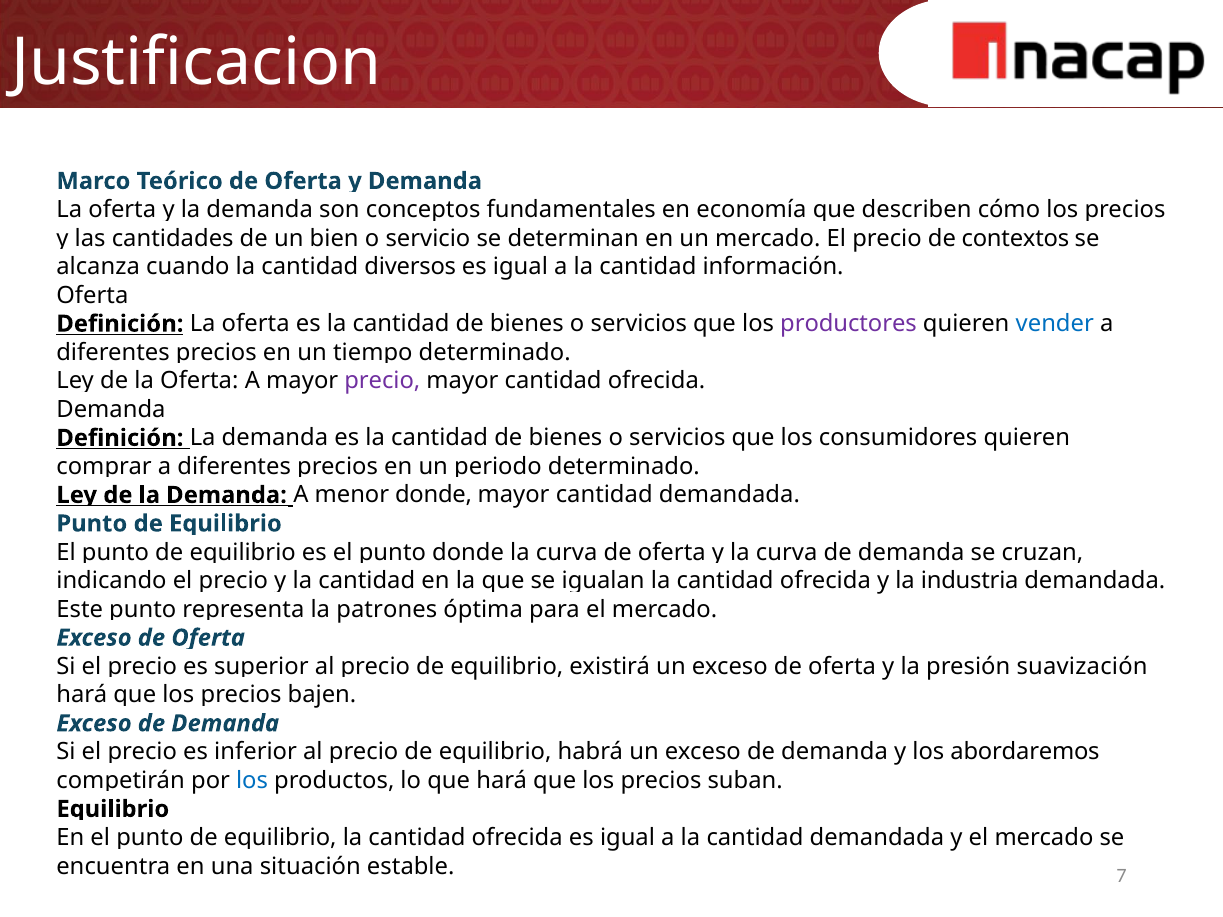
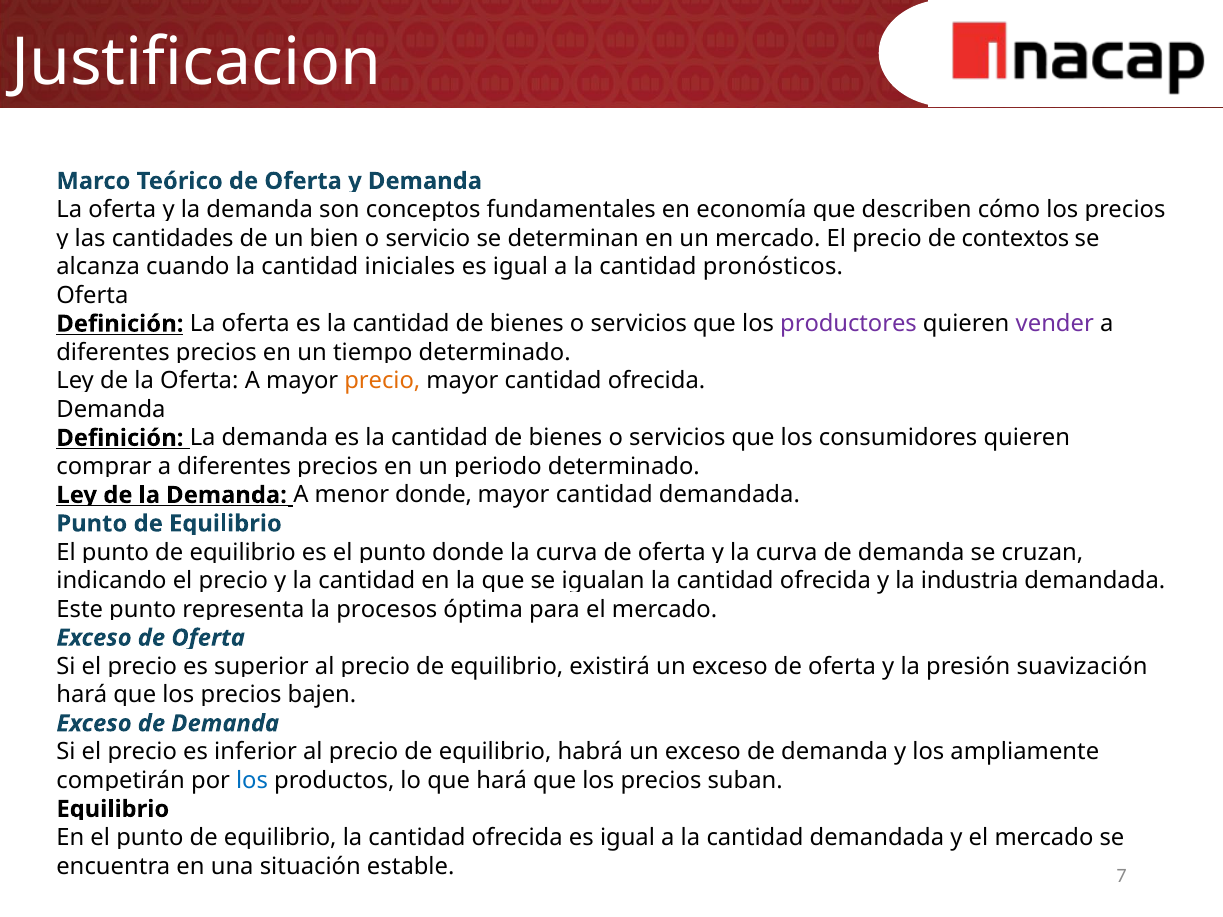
diversos: diversos -> iniciales
información: información -> pronósticos
vender colour: blue -> purple
precio at (382, 381) colour: purple -> orange
patrones: patrones -> procesos
abordaremos: abordaremos -> ampliamente
